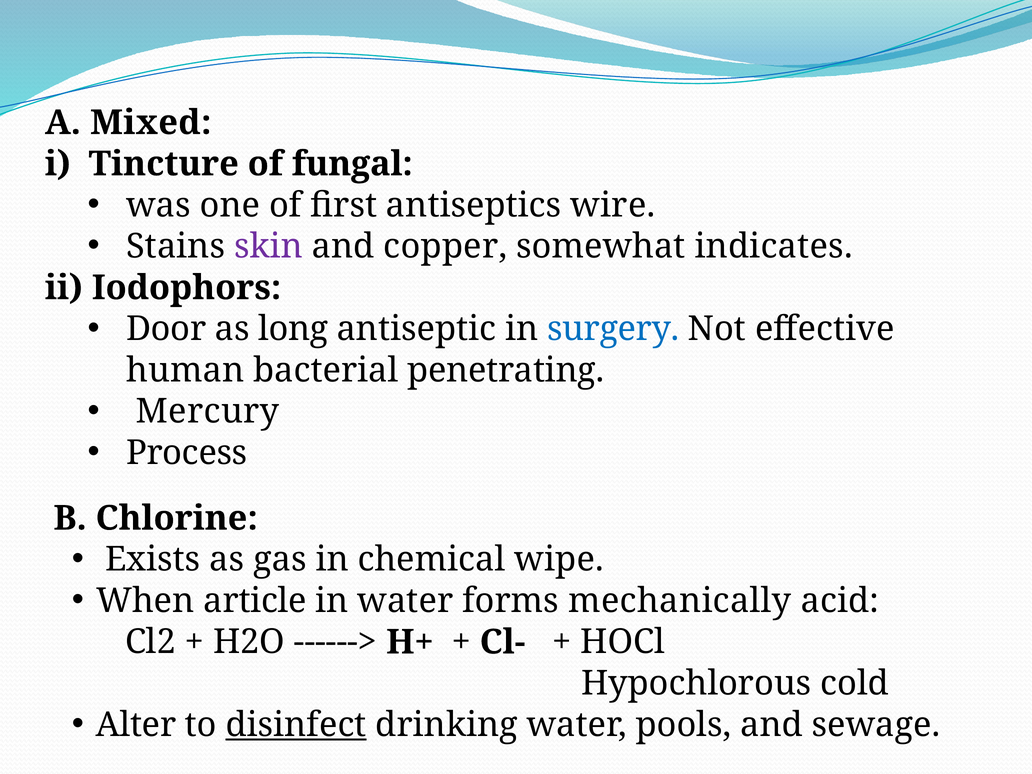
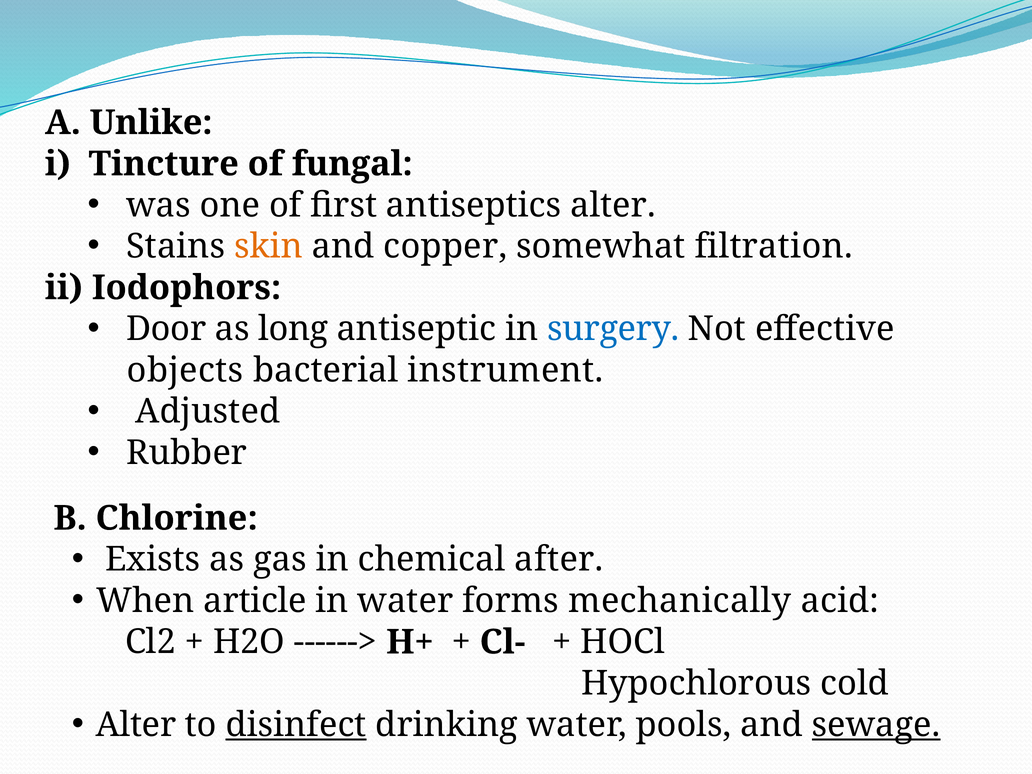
Mixed: Mixed -> Unlike
antiseptics wire: wire -> alter
skin colour: purple -> orange
indicates: indicates -> filtration
human: human -> objects
penetrating: penetrating -> instrument
Mercury: Mercury -> Adjusted
Process: Process -> Rubber
wipe: wipe -> after
sewage underline: none -> present
